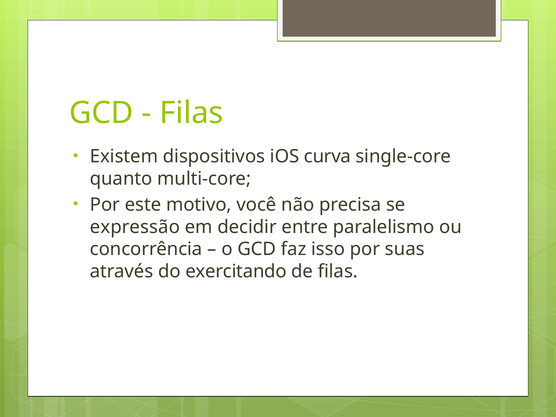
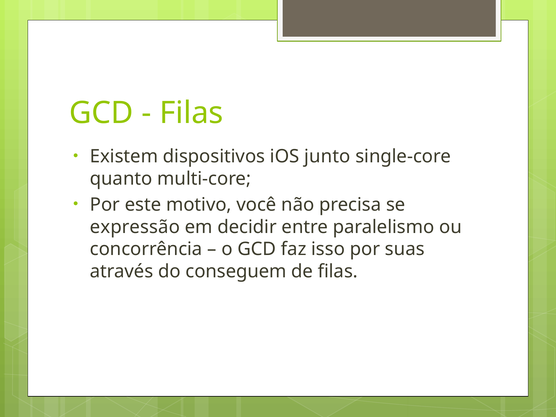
curva: curva -> junto
exercitando: exercitando -> conseguem
